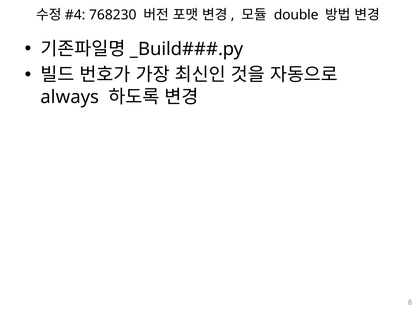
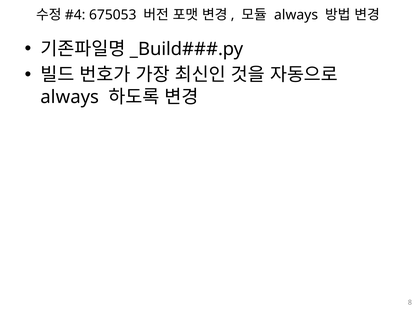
768230: 768230 -> 675053
double at (296, 15): double -> always
